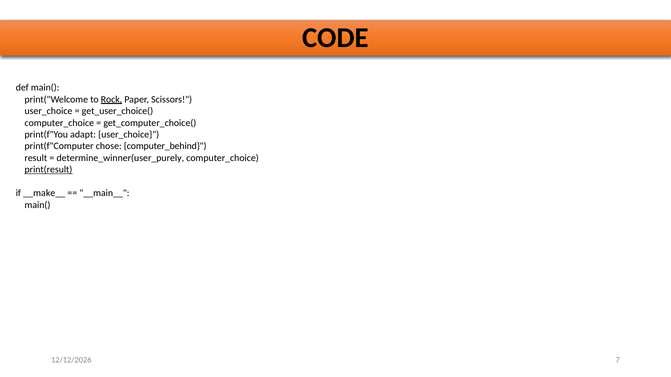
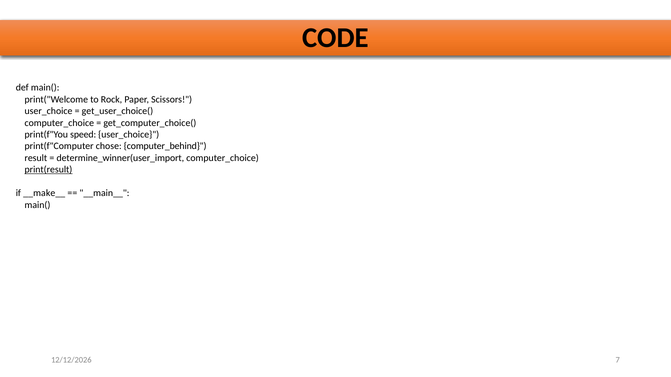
Rock underline: present -> none
adapt: adapt -> speed
determine_winner(user_purely: determine_winner(user_purely -> determine_winner(user_import
